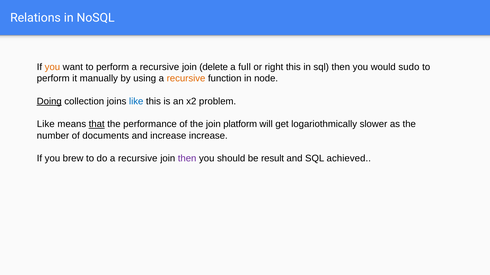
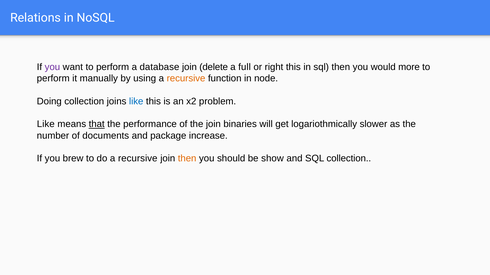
you at (52, 67) colour: orange -> purple
perform a recursive: recursive -> database
sudo: sudo -> more
Doing underline: present -> none
platform: platform -> binaries
and increase: increase -> package
then at (187, 159) colour: purple -> orange
result: result -> show
SQL achieved: achieved -> collection
